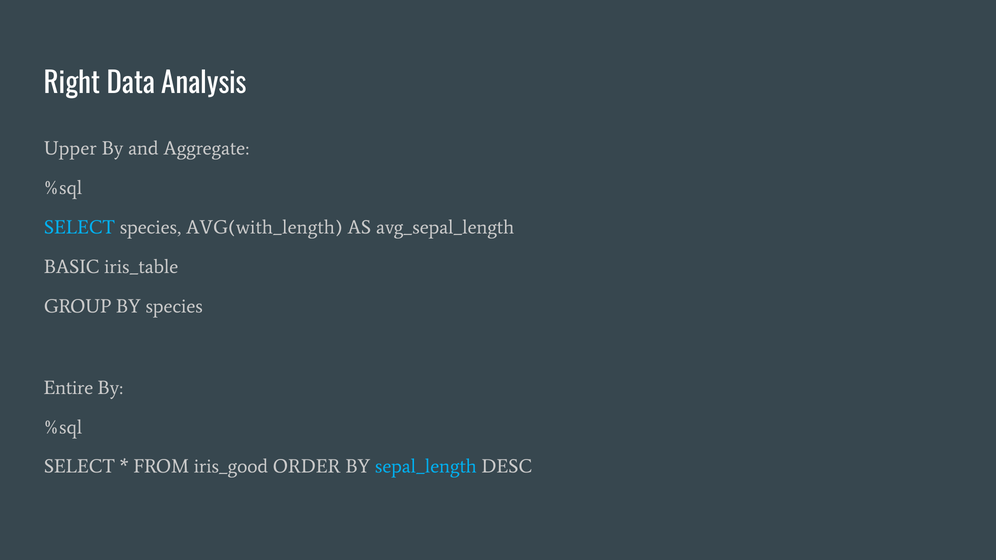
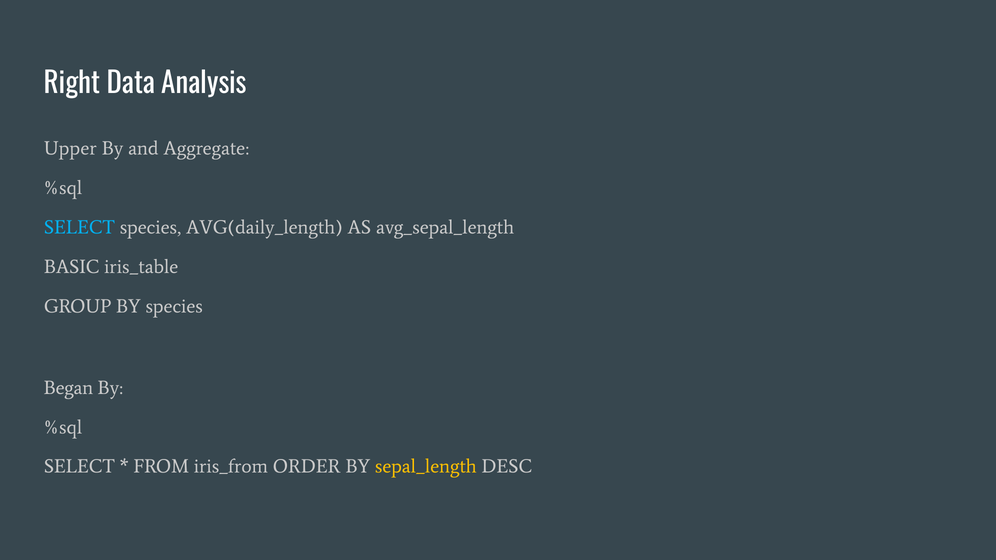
AVG(with_length: AVG(with_length -> AVG(daily_length
Entire: Entire -> Began
iris_good: iris_good -> iris_from
sepal_length colour: light blue -> yellow
